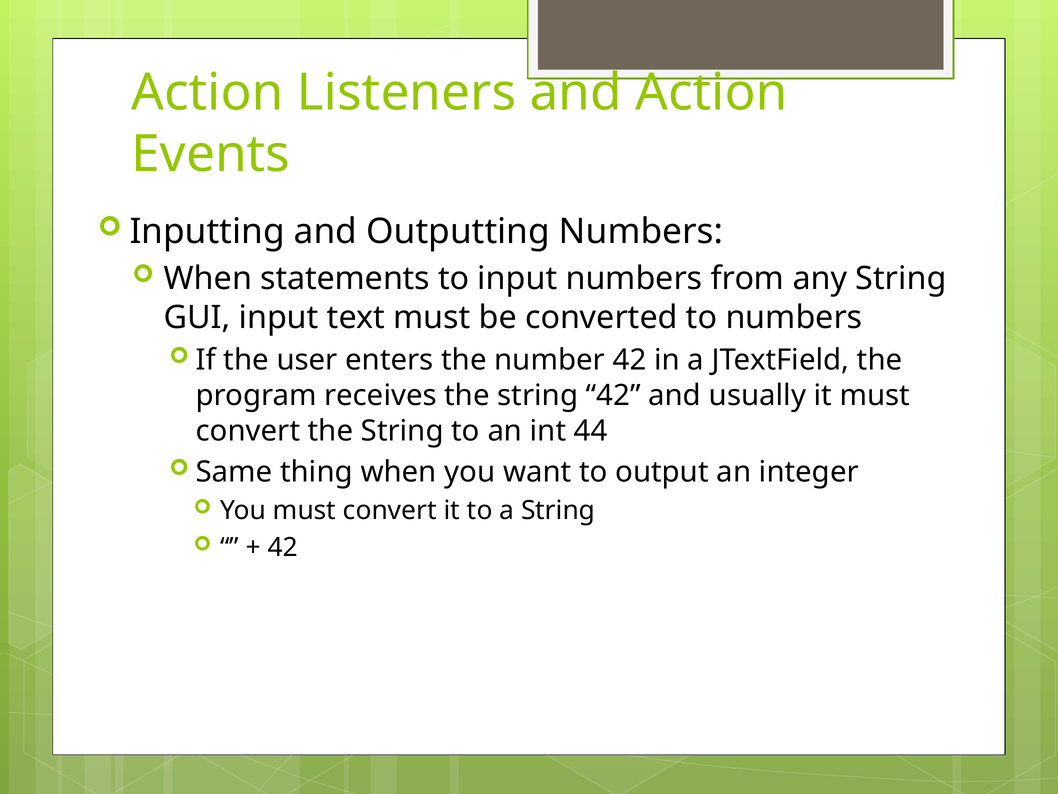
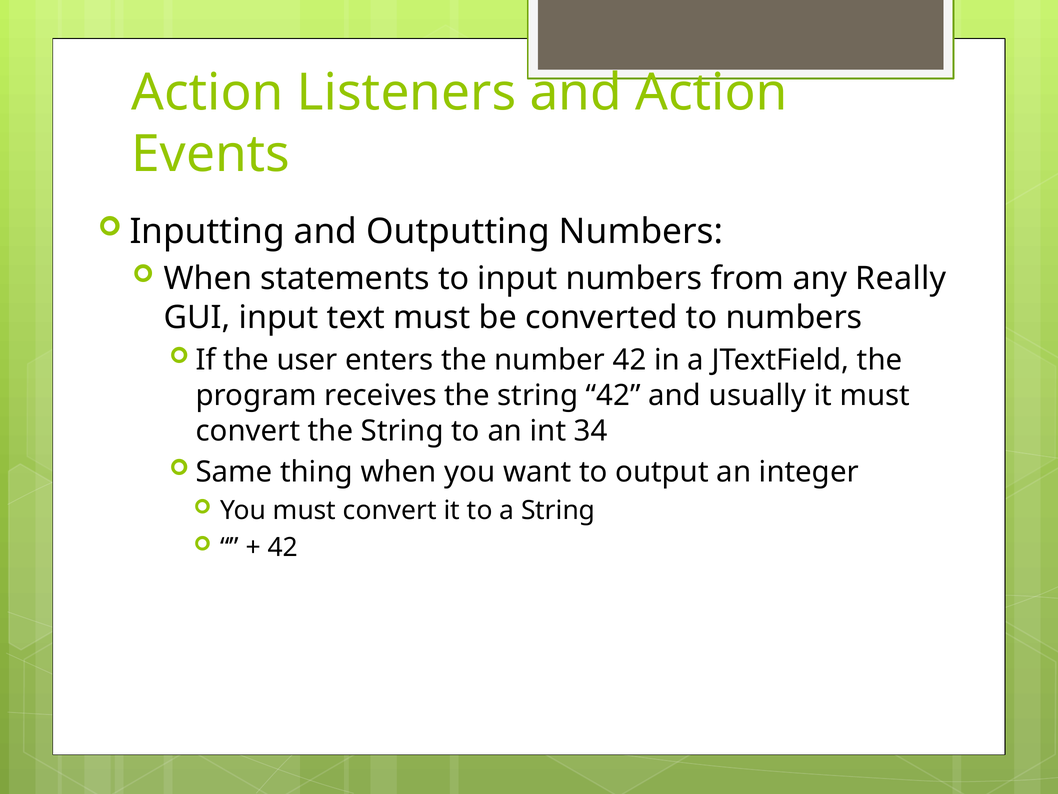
any String: String -> Really
44: 44 -> 34
